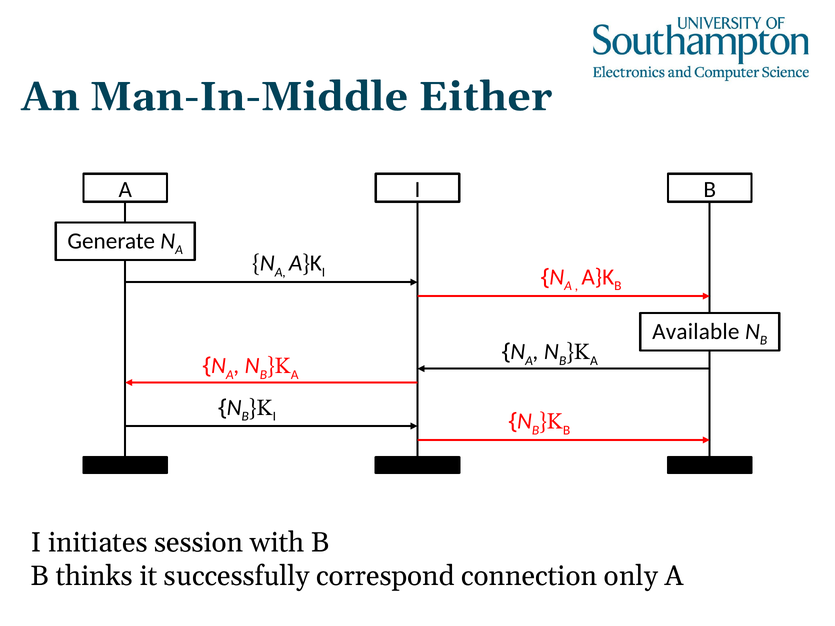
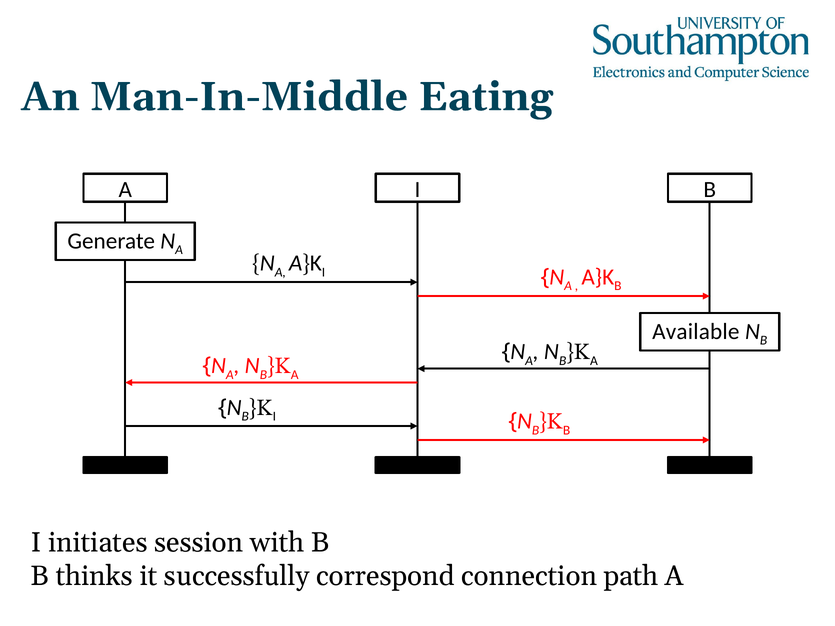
Either: Either -> Eating
only: only -> path
